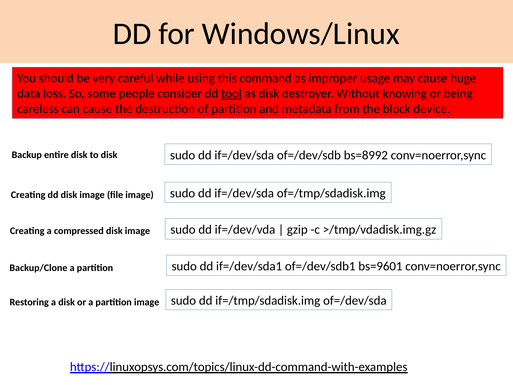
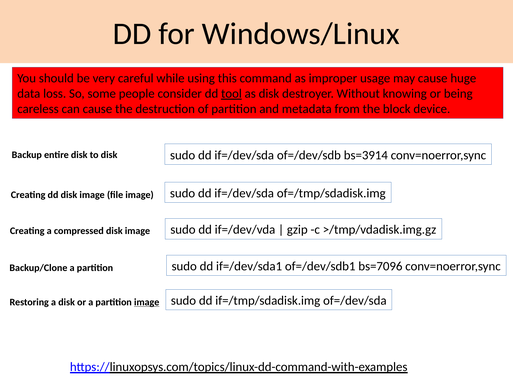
bs=8992: bs=8992 -> bs=3914
bs=9601: bs=9601 -> bs=7096
image at (147, 302) underline: none -> present
